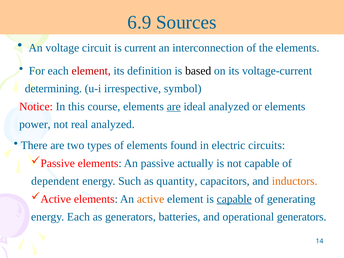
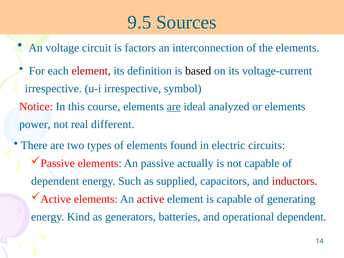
6.9: 6.9 -> 9.5
current: current -> factors
determining at (53, 89): determining -> irrespective
real analyzed: analyzed -> different
quantity: quantity -> supplied
inductors colour: orange -> red
active colour: orange -> red
capable at (234, 199) underline: present -> none
energy Each: Each -> Kind
operational generators: generators -> dependent
